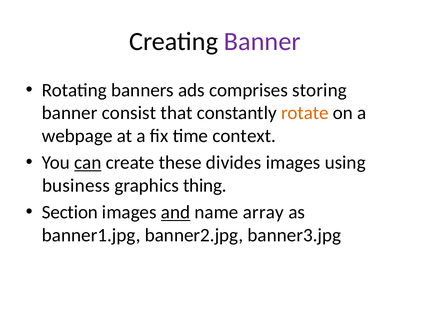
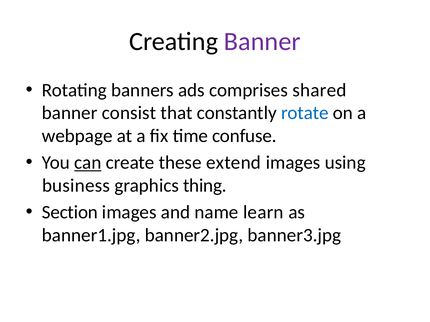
storing: storing -> shared
rotate colour: orange -> blue
context: context -> confuse
divides: divides -> extend
and underline: present -> none
array: array -> learn
